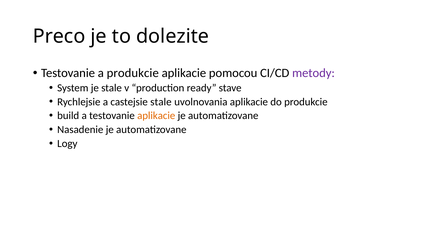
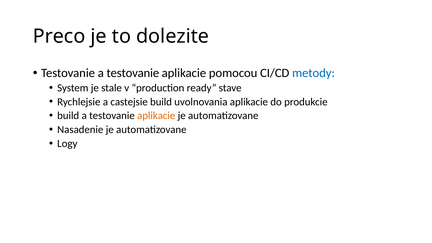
Testovanie a produkcie: produkcie -> testovanie
metody colour: purple -> blue
castejsie stale: stale -> build
